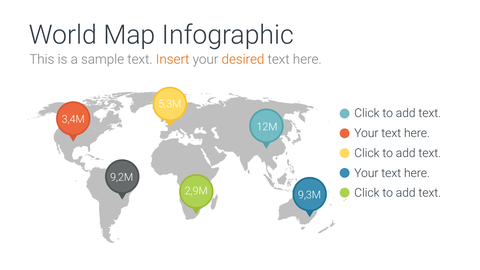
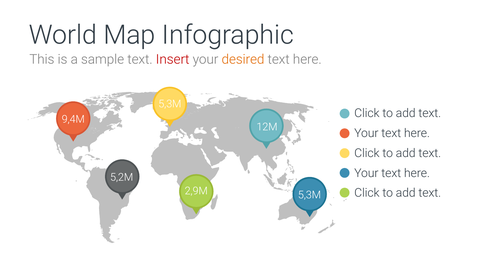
Insert colour: orange -> red
3,4M: 3,4M -> 9,4M
9,2M: 9,2M -> 5,2M
9,3M at (310, 195): 9,3M -> 5,3M
